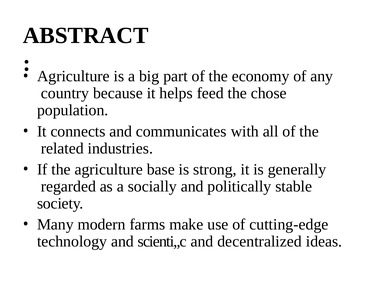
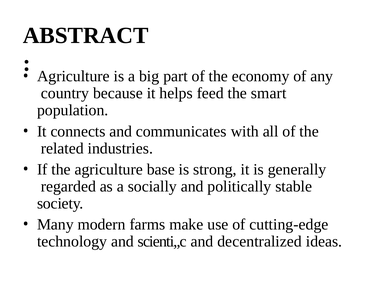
chose: chose -> smart
